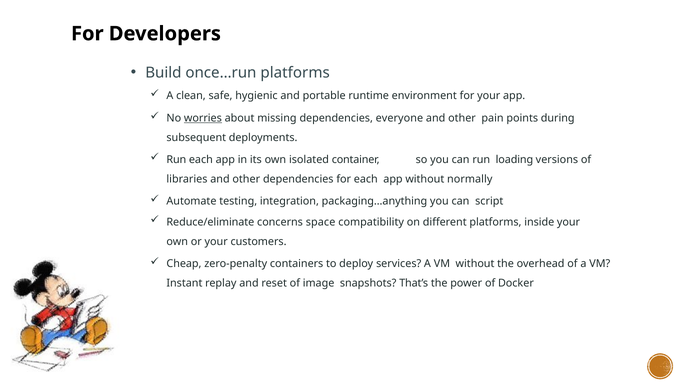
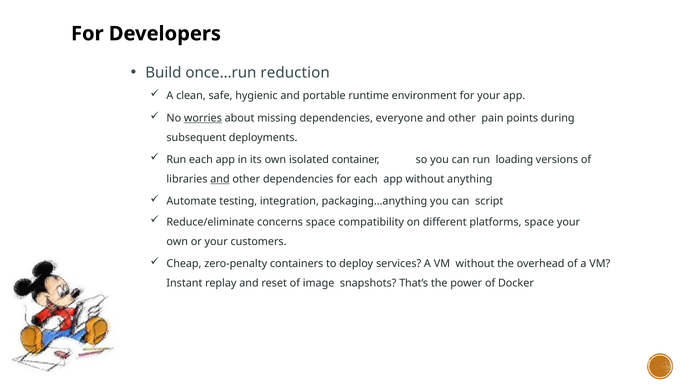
once…run platforms: platforms -> reduction
and at (220, 179) underline: none -> present
normally: normally -> anything
platforms inside: inside -> space
